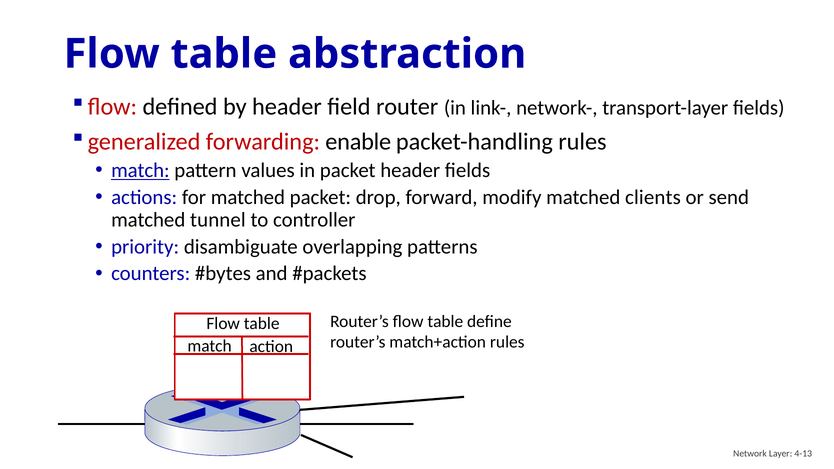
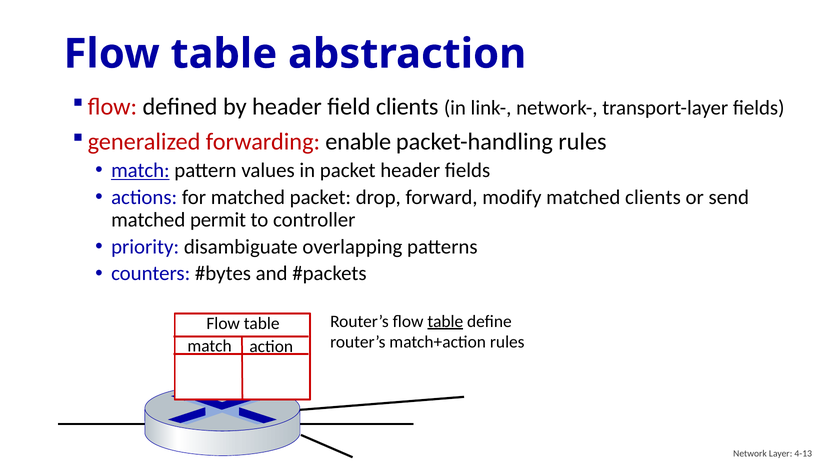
field router: router -> clients
tunnel: tunnel -> permit
table at (445, 321) underline: none -> present
